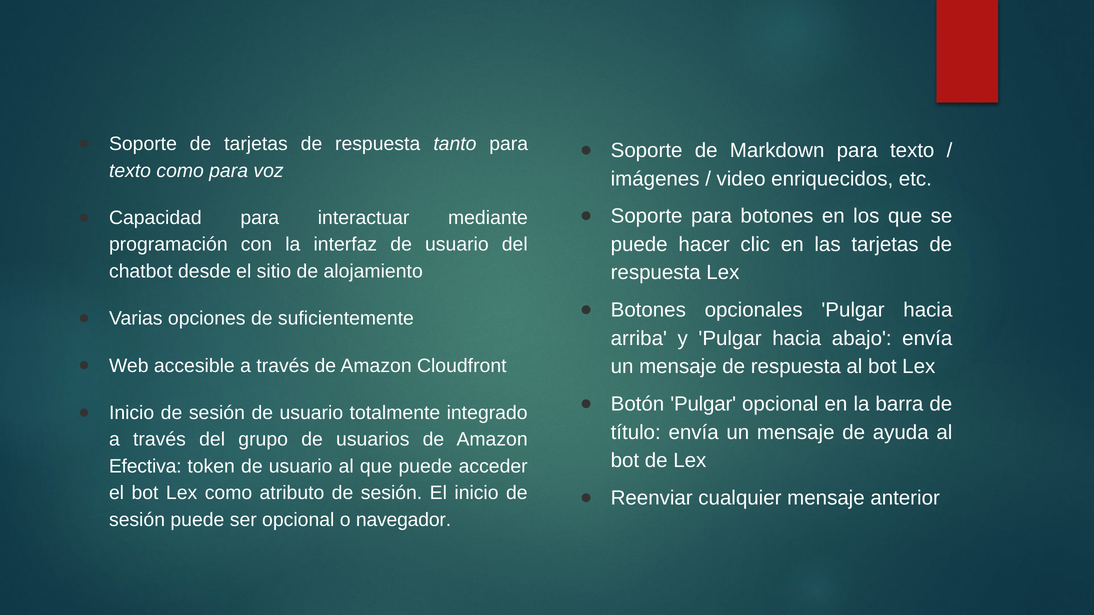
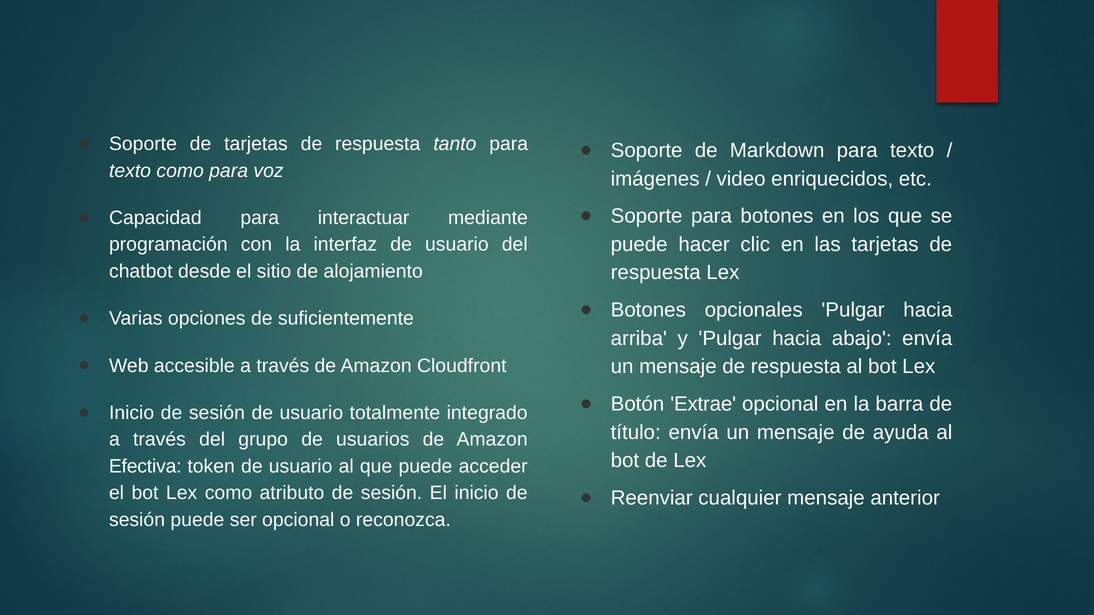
Botón Pulgar: Pulgar -> Extrae
navegador: navegador -> reconozca
